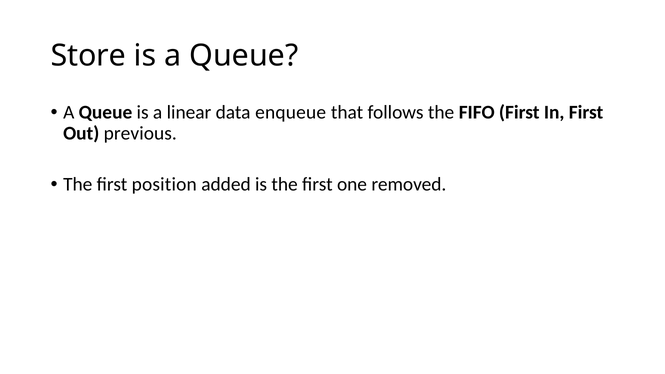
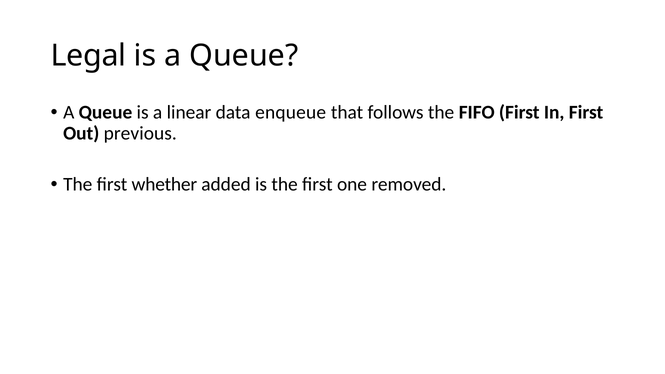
Store: Store -> Legal
position: position -> whether
